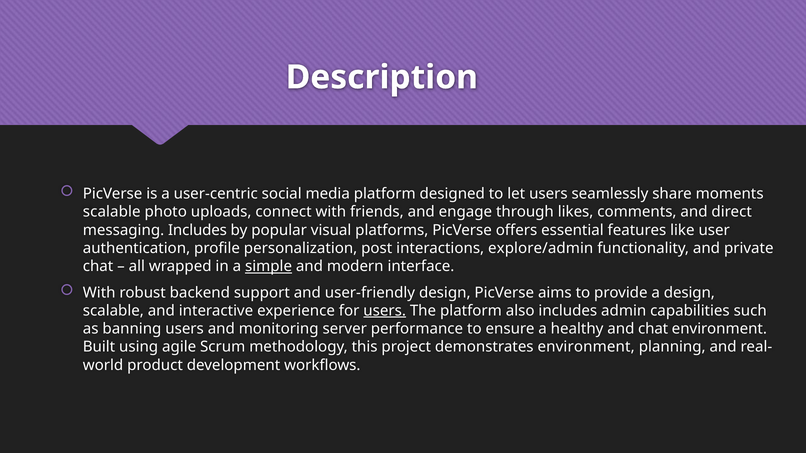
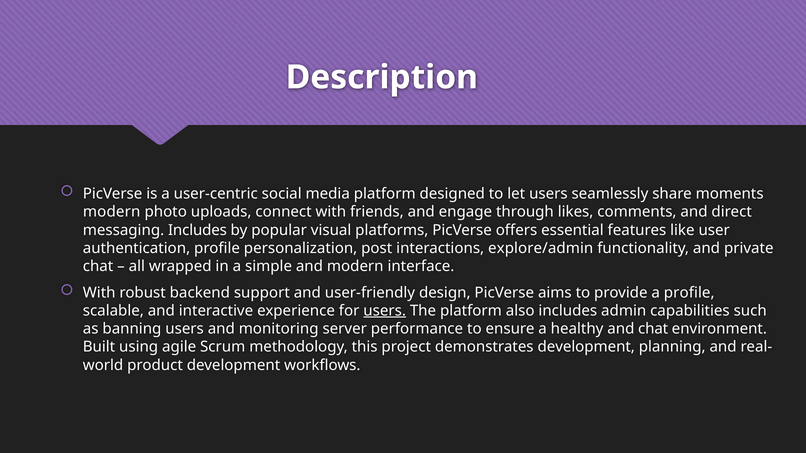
scalable at (112, 212): scalable -> modern
simple underline: present -> none
a design: design -> profile
demonstrates environment: environment -> development
